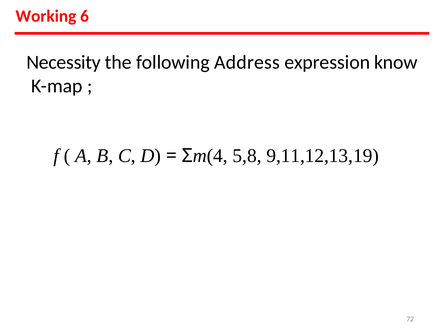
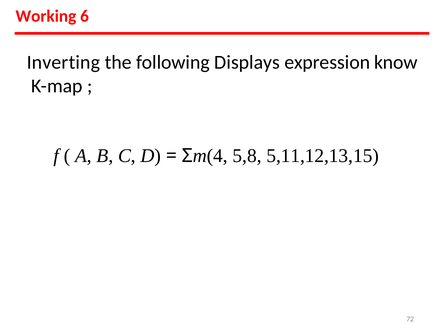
Necessity: Necessity -> Inverting
Address: Address -> Displays
9,11,12,13,19: 9,11,12,13,19 -> 5,11,12,13,15
